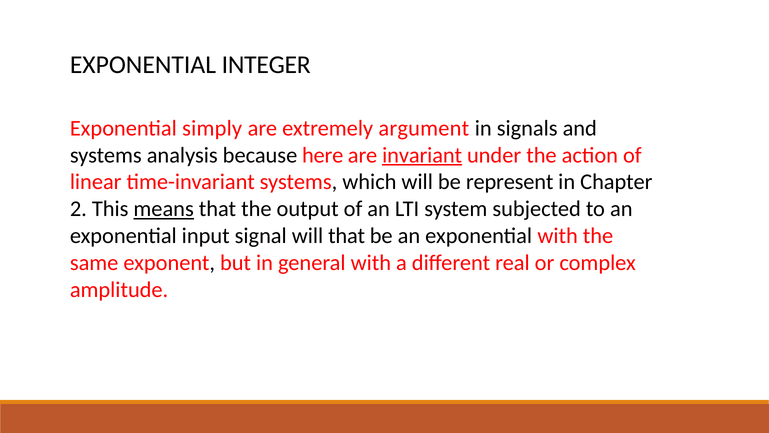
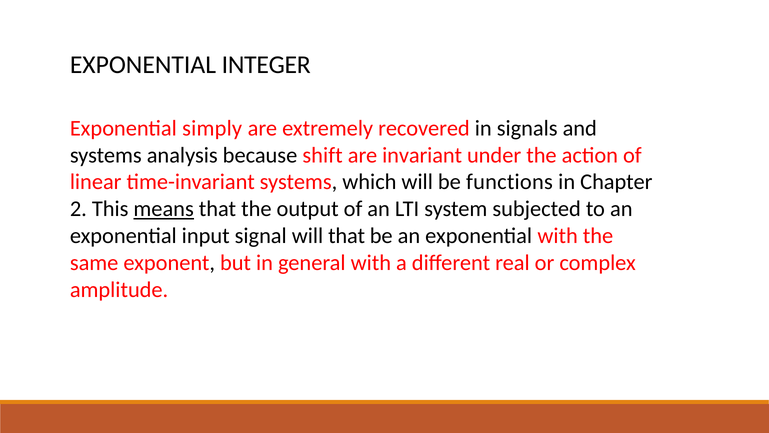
argument: argument -> recovered
here: here -> shift
invariant underline: present -> none
represent: represent -> functions
